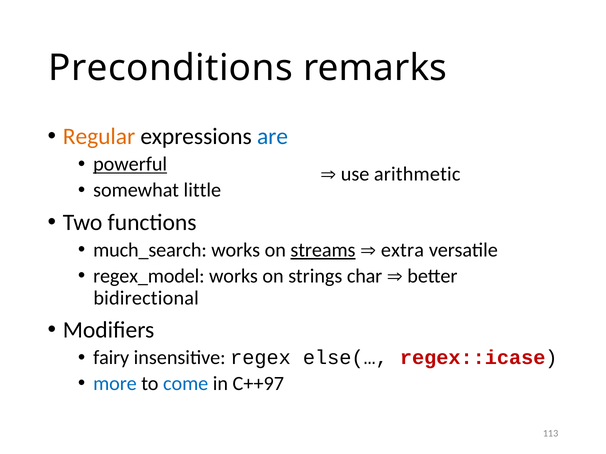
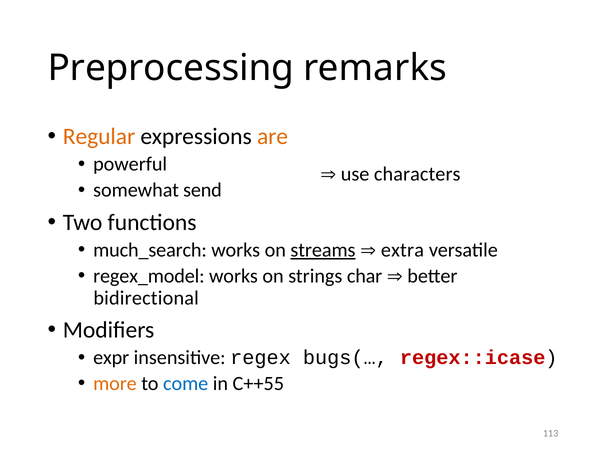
Preconditions: Preconditions -> Preprocessing
are colour: blue -> orange
powerful underline: present -> none
arithmetic: arithmetic -> characters
little: little -> send
fairy: fairy -> expr
else(…: else(… -> bugs(…
more colour: blue -> orange
C++97: C++97 -> C++55
